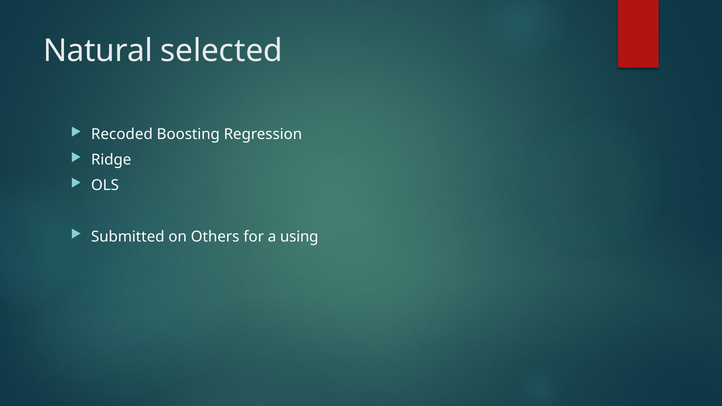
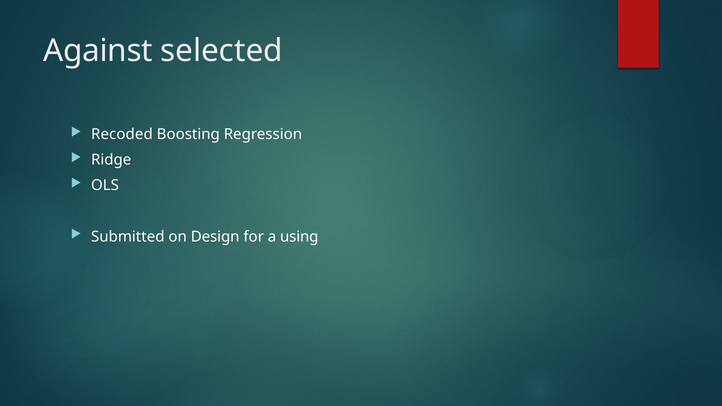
Natural: Natural -> Against
Others: Others -> Design
